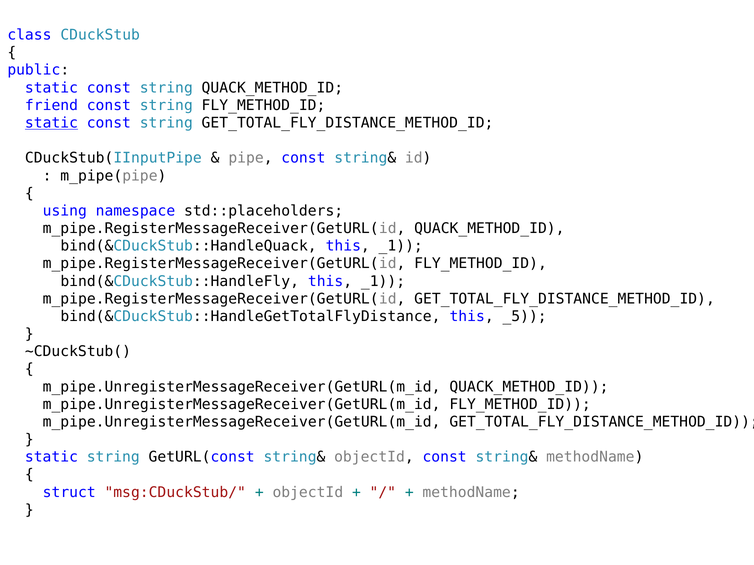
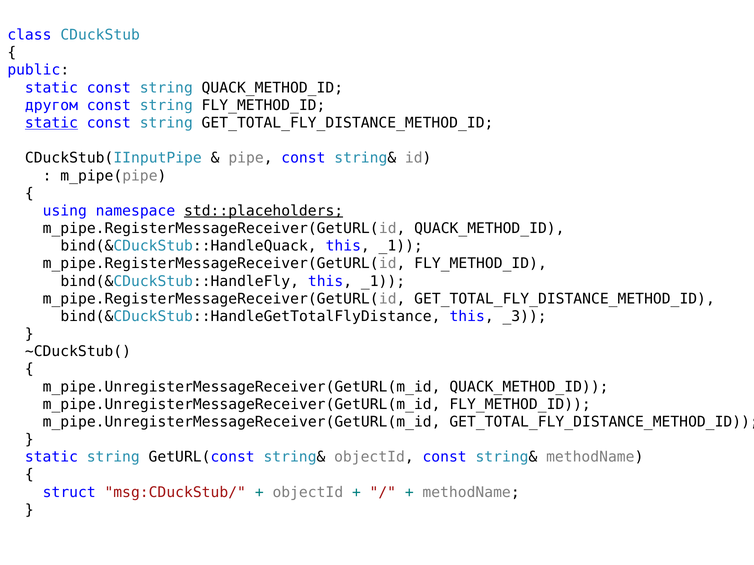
friend: friend -> другом
std::placeholders underline: none -> present
_5: _5 -> _3
